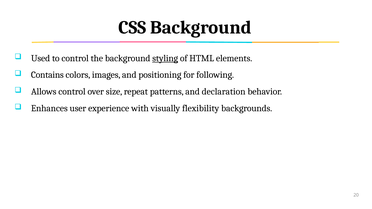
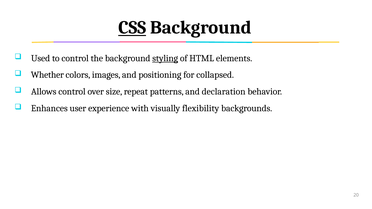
CSS underline: none -> present
Contains: Contains -> Whether
following: following -> collapsed
